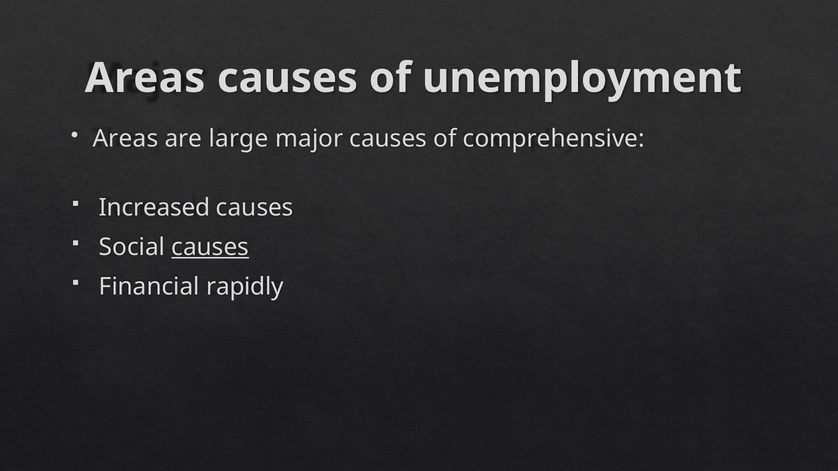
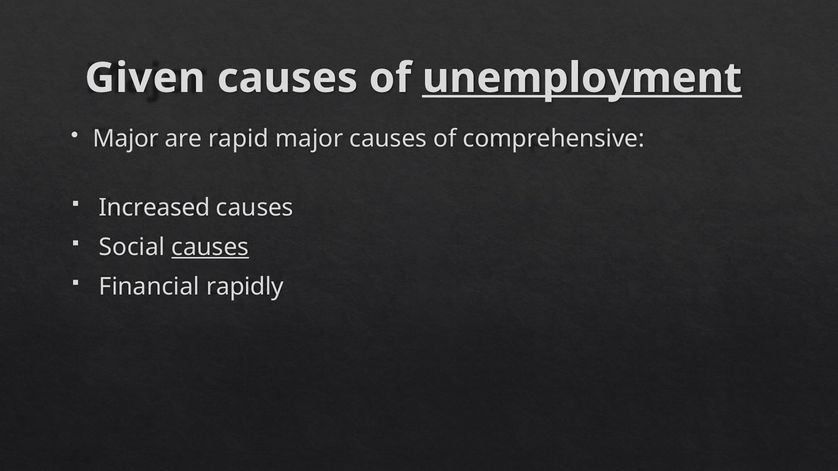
Areas at (145, 78): Areas -> Given
unemployment underline: none -> present
Areas at (125, 139): Areas -> Major
large: large -> rapid
